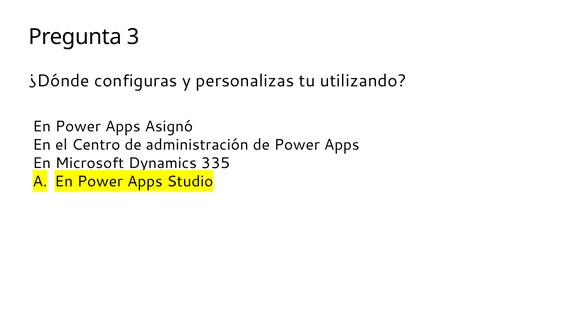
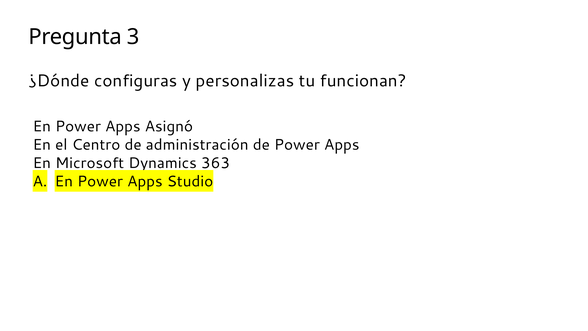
utilizando: utilizando -> funcionan
335: 335 -> 363
